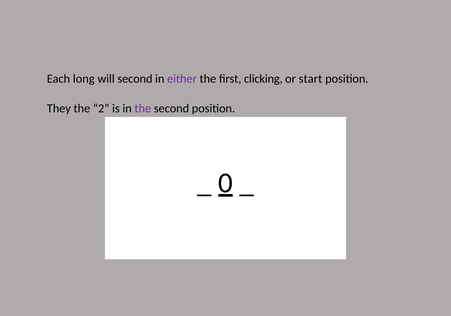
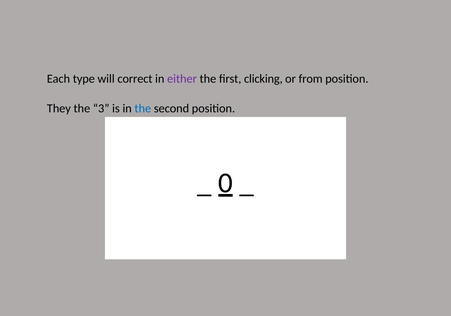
long: long -> type
will second: second -> correct
start: start -> from
2: 2 -> 3
the at (143, 108) colour: purple -> blue
